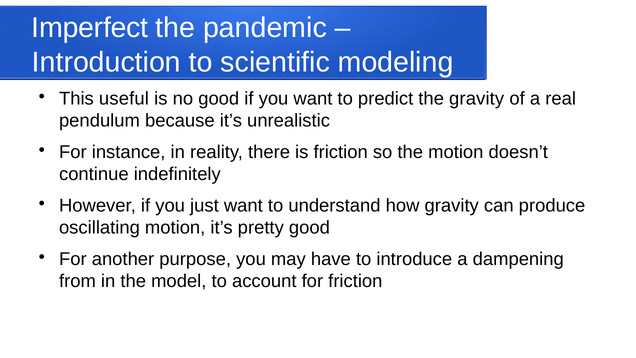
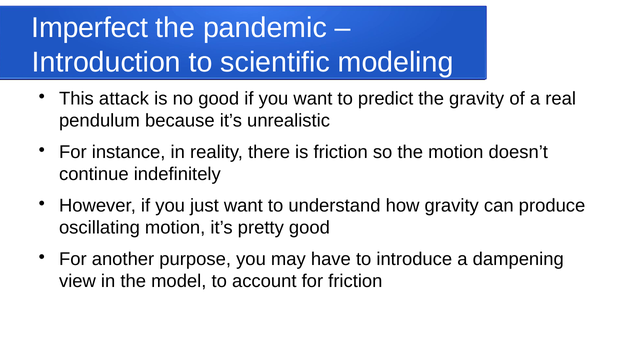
useful: useful -> attack
from: from -> view
